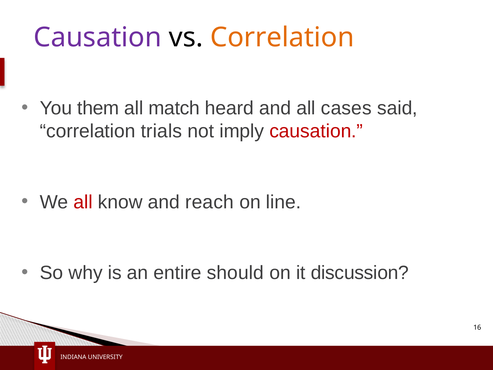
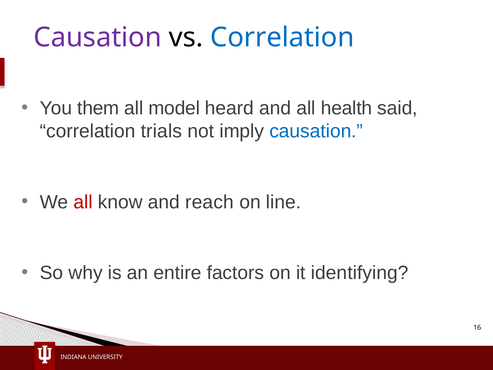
Correlation at (282, 38) colour: orange -> blue
match: match -> model
cases: cases -> health
causation at (316, 131) colour: red -> blue
should: should -> factors
discussion: discussion -> identifying
